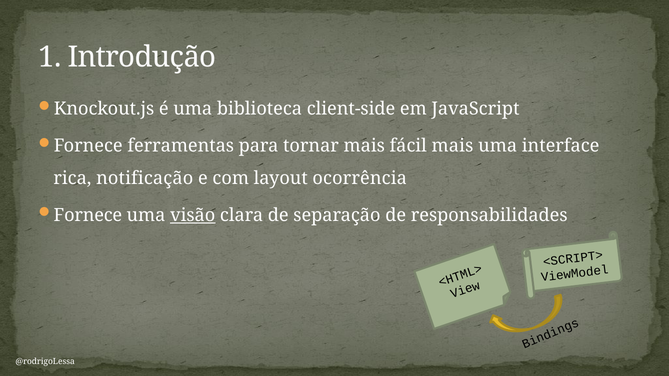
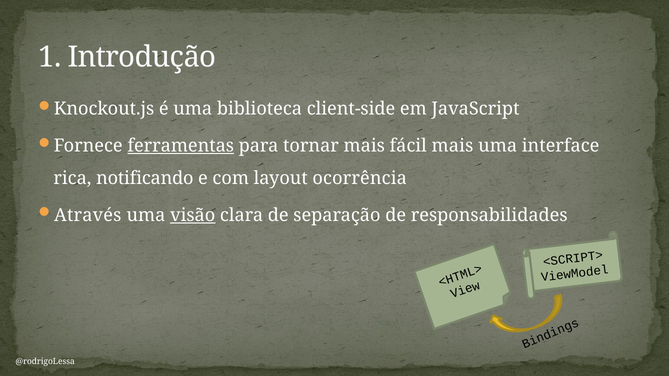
ferramentas underline: none -> present
notificação: notificação -> notificando
Fornece at (88, 215): Fornece -> Através
